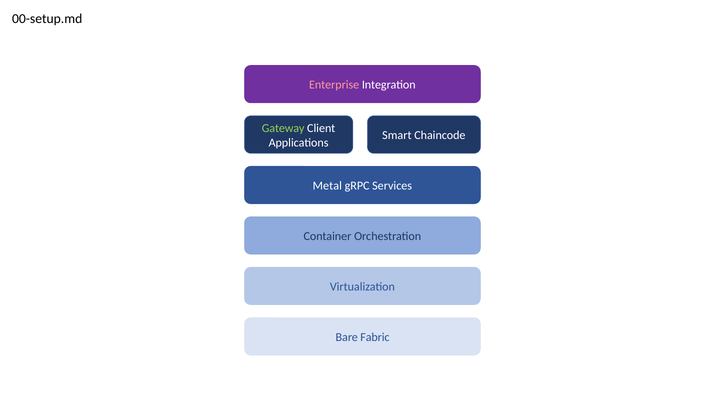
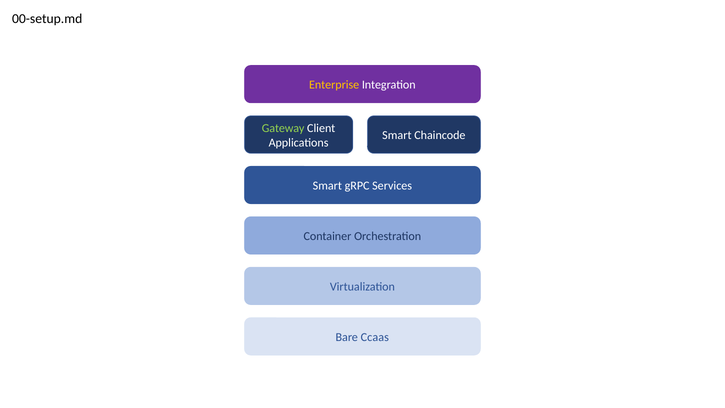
Enterprise colour: pink -> yellow
Metal at (327, 186): Metal -> Smart
Fabric: Fabric -> Ccaas
